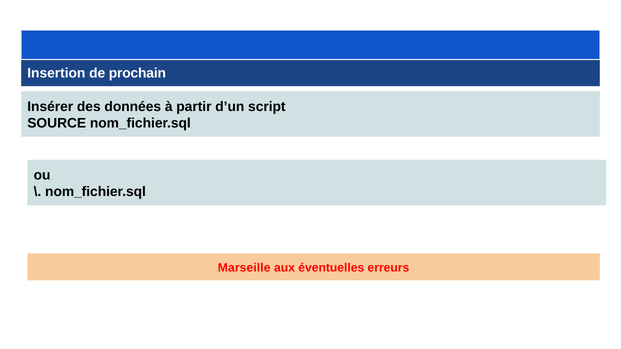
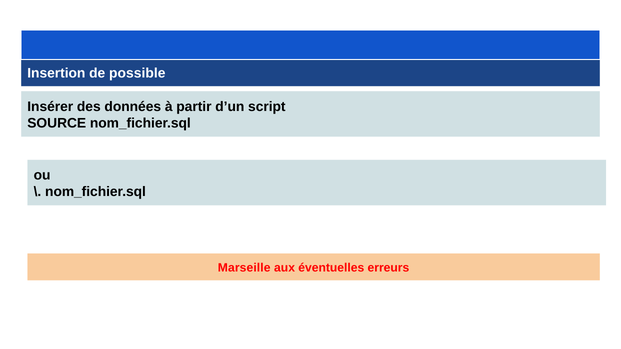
prochain: prochain -> possible
